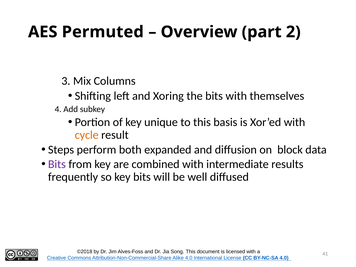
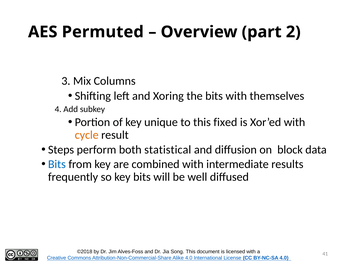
basis: basis -> fixed
expanded: expanded -> statistical
Bits at (57, 164) colour: purple -> blue
